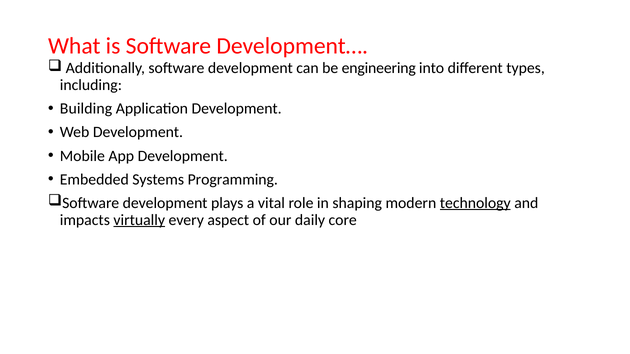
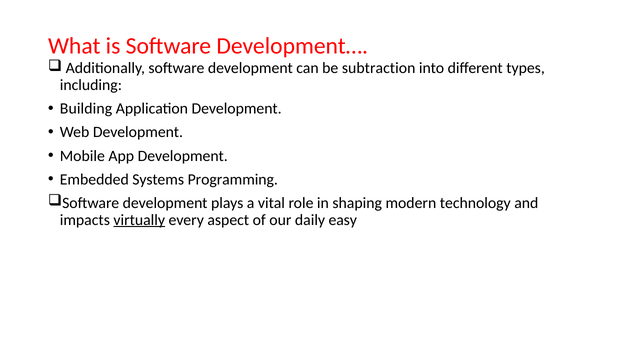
engineering: engineering -> subtraction
technology underline: present -> none
core: core -> easy
